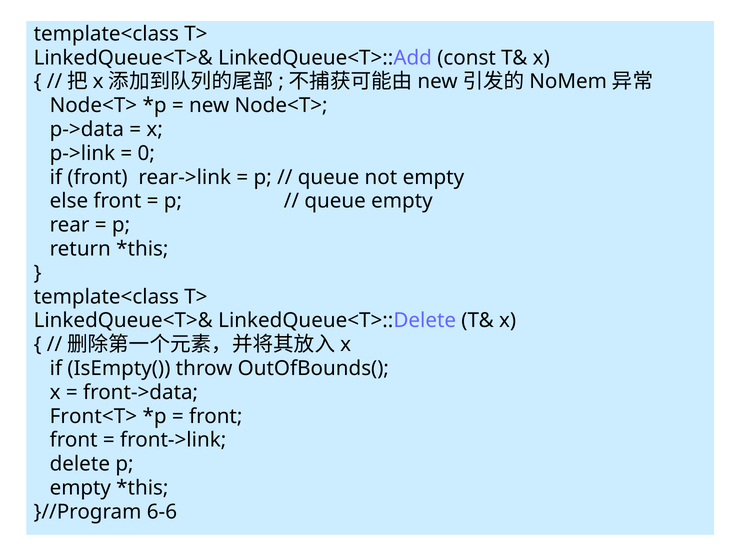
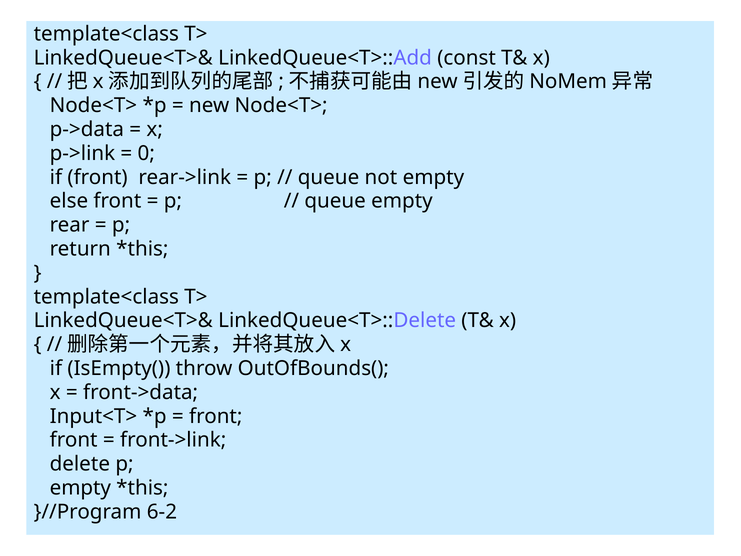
Front<T>: Front<T> -> Input<T>
6-6: 6-6 -> 6-2
